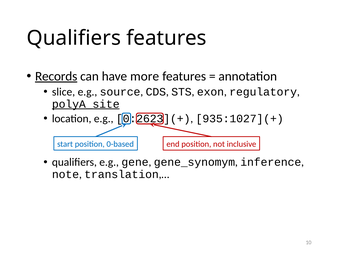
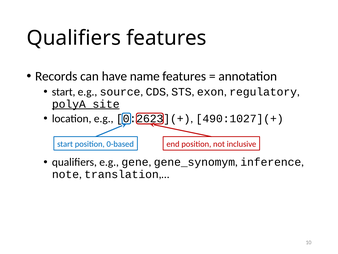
Records underline: present -> none
more: more -> name
slice at (64, 92): slice -> start
935:1027](+: 935:1027](+ -> 490:1027](+
